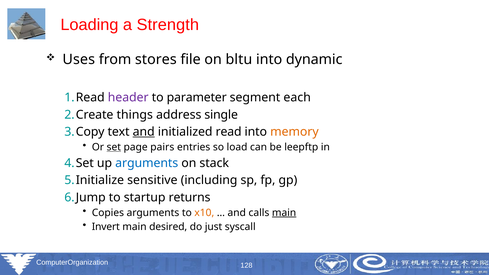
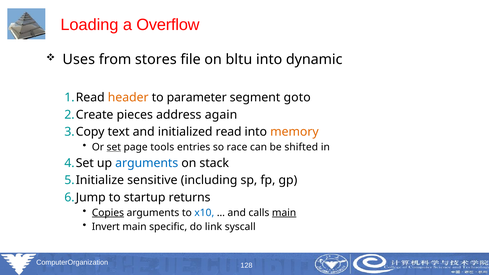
Strength: Strength -> Overflow
header colour: purple -> orange
each: each -> goto
things: things -> pieces
single: single -> again
and at (144, 132) underline: present -> none
pairs: pairs -> tools
load: load -> race
leepftp: leepftp -> shifted
Copies underline: none -> present
x10 colour: orange -> blue
desired: desired -> specific
just: just -> link
